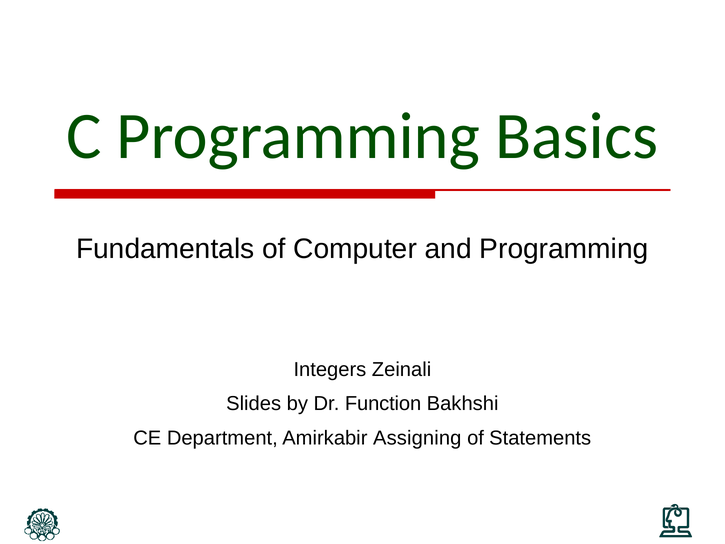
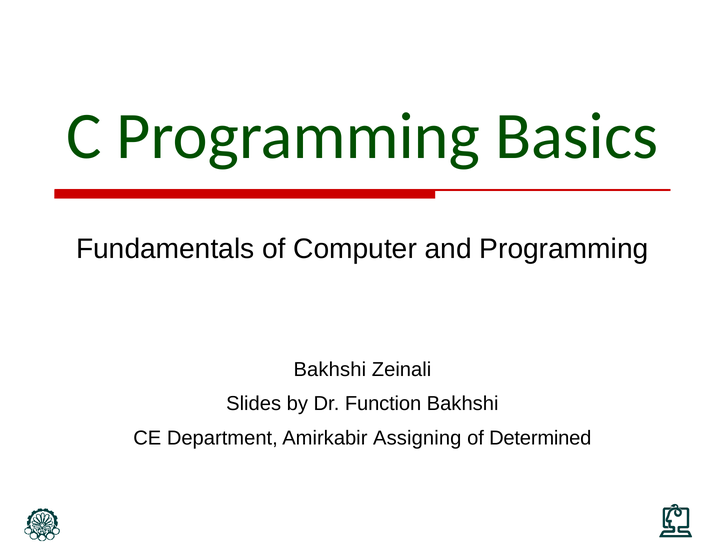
Integers at (330, 369): Integers -> Bakhshi
Statements: Statements -> Determined
